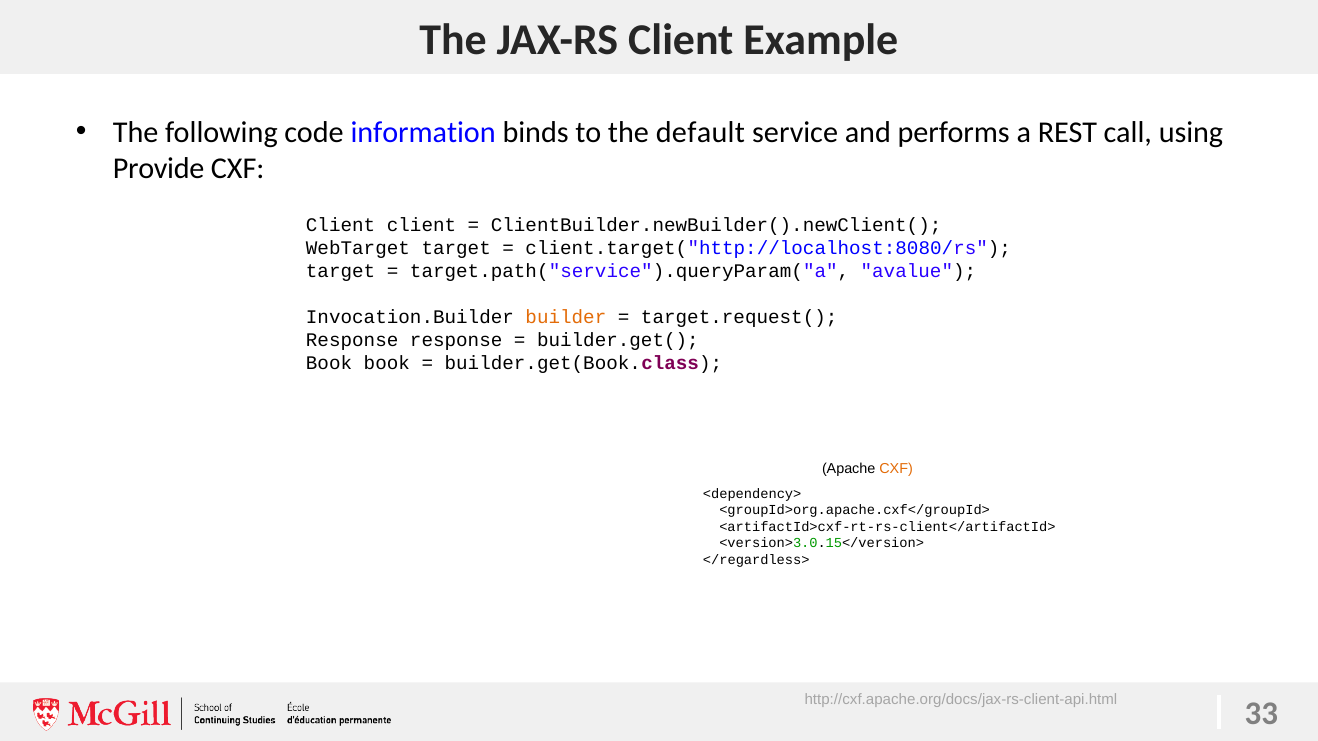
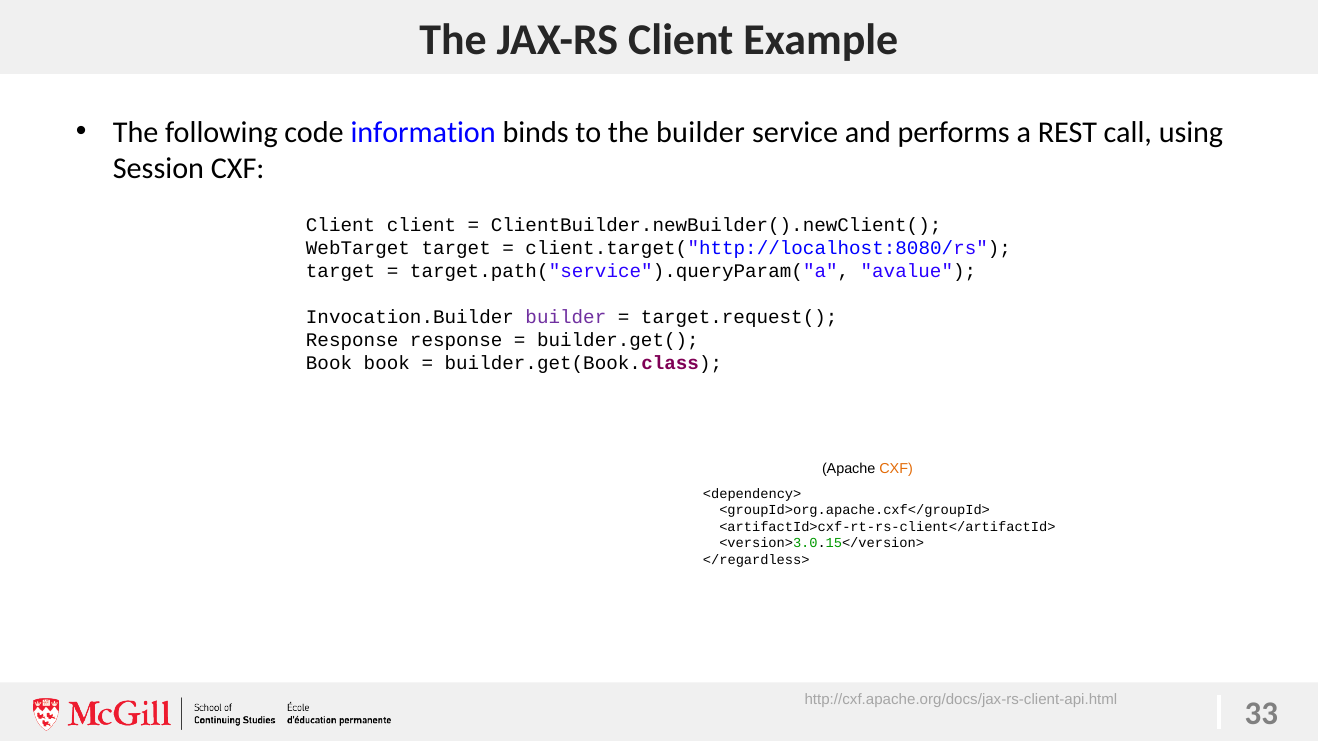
the default: default -> builder
Provide: Provide -> Session
builder at (566, 317) colour: orange -> purple
